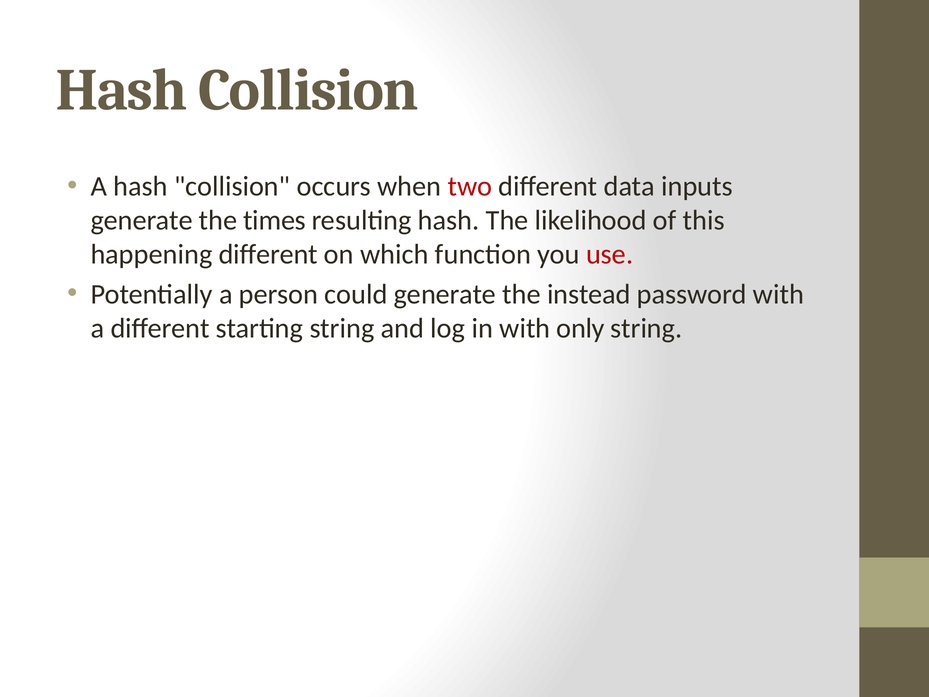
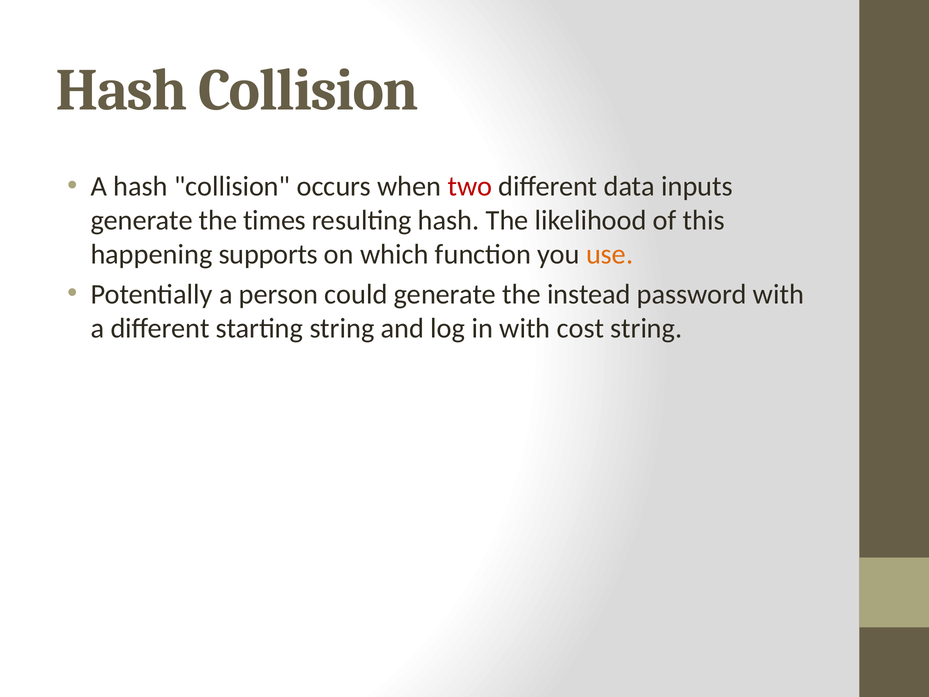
happening different: different -> supports
use colour: red -> orange
only: only -> cost
